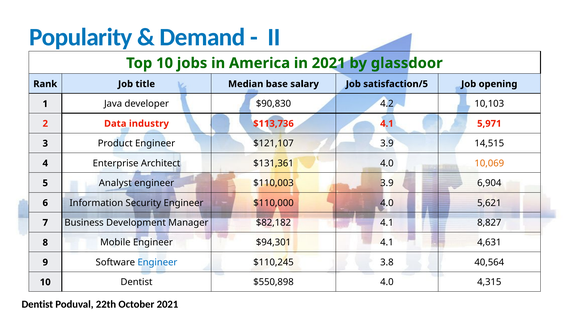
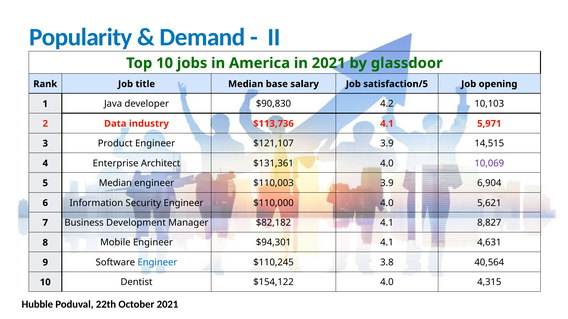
10,069 colour: orange -> purple
5 Analyst: Analyst -> Median
$550,898: $550,898 -> $154,122
Dentist at (37, 305): Dentist -> Hubble
